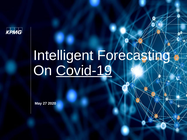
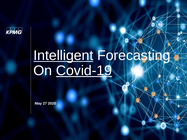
Intelligent underline: none -> present
